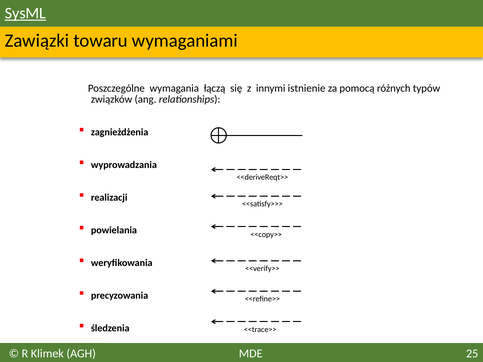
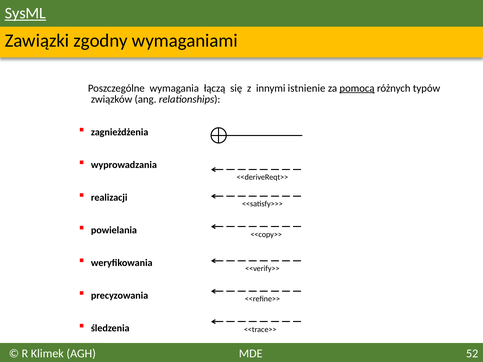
towaru: towaru -> zgodny
pomocą underline: none -> present
25: 25 -> 52
